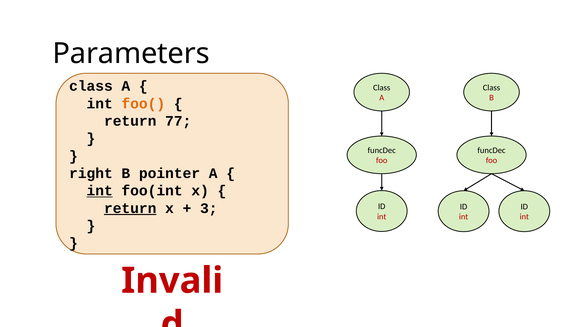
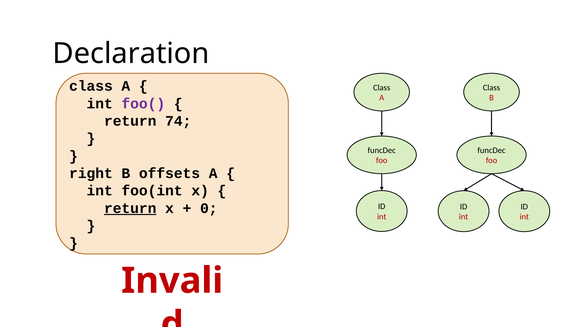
Parameters: Parameters -> Declaration
foo( colour: orange -> purple
77: 77 -> 74
pointer: pointer -> offsets
int at (100, 191) underline: present -> none
3: 3 -> 0
